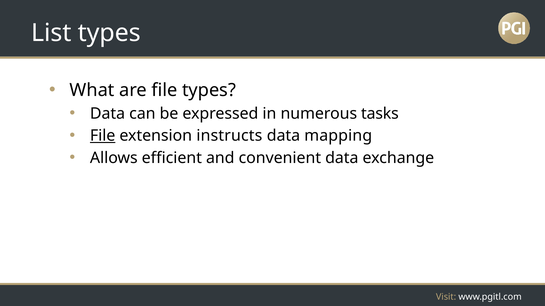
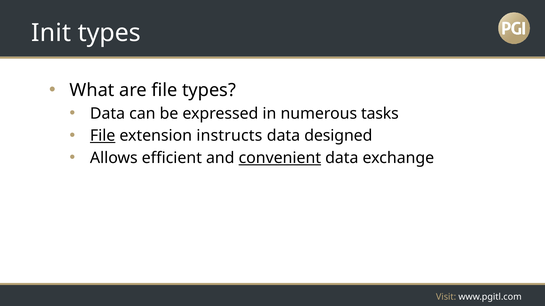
List: List -> Init
mapping: mapping -> designed
convenient underline: none -> present
